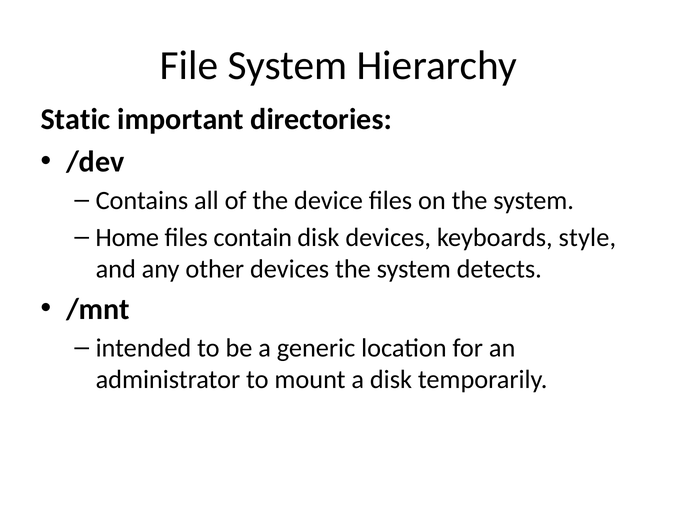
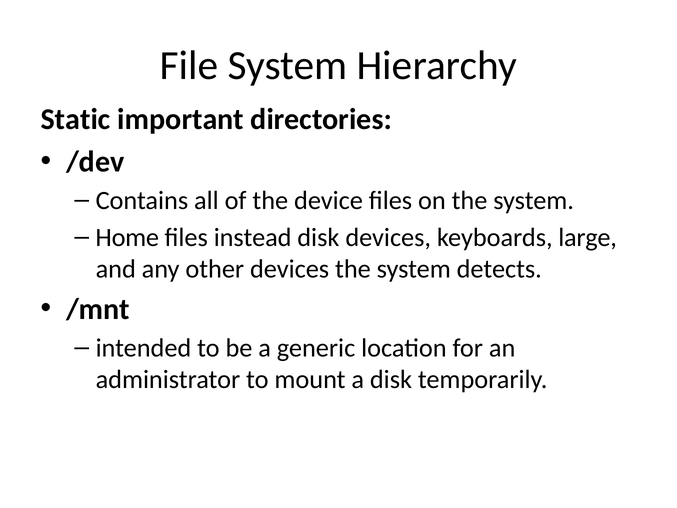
contain: contain -> instead
style: style -> large
